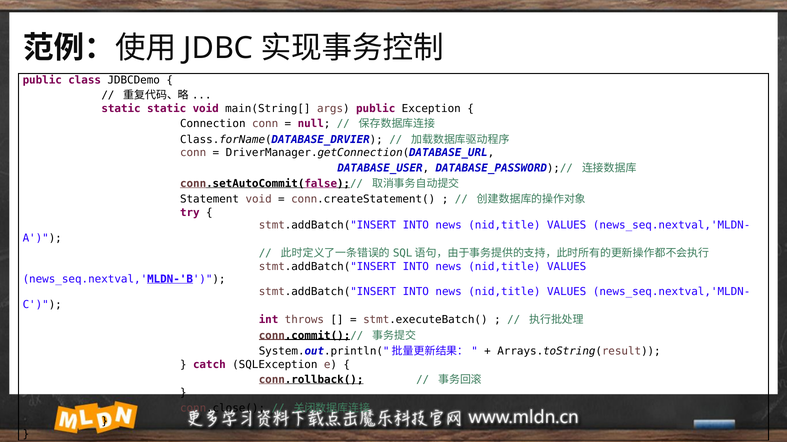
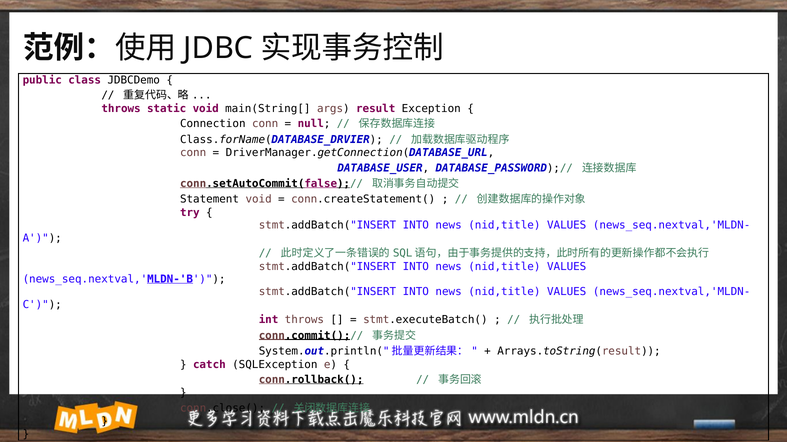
static at (121, 109): static -> throws
args public: public -> result
